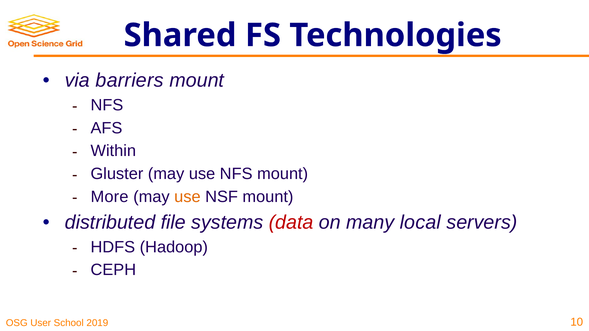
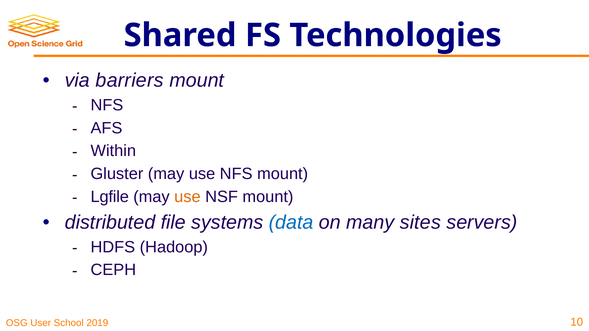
More: More -> Lgfile
data colour: red -> blue
local: local -> sites
